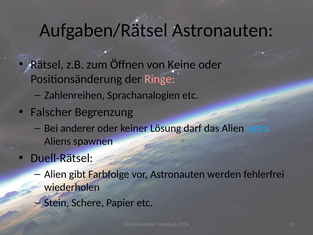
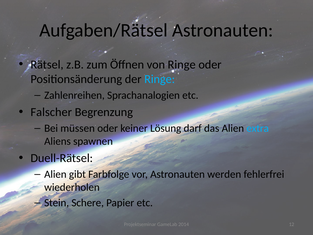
von Keine: Keine -> Ringe
Ringe at (160, 79) colour: pink -> light blue
anderer: anderer -> müssen
